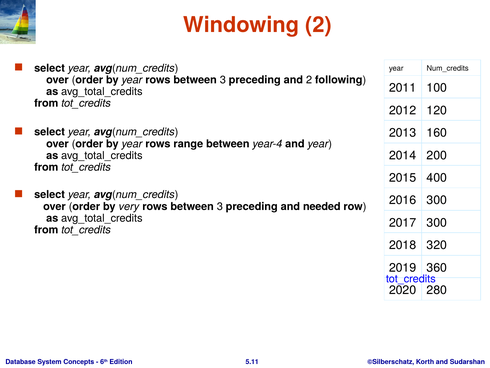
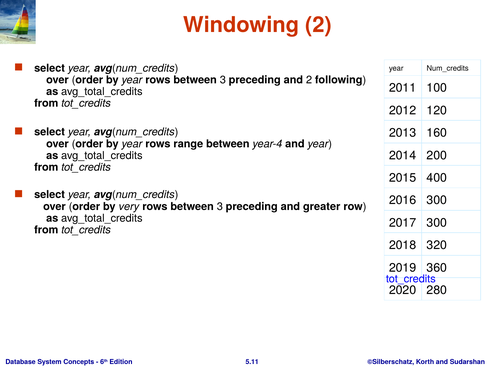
needed: needed -> greater
